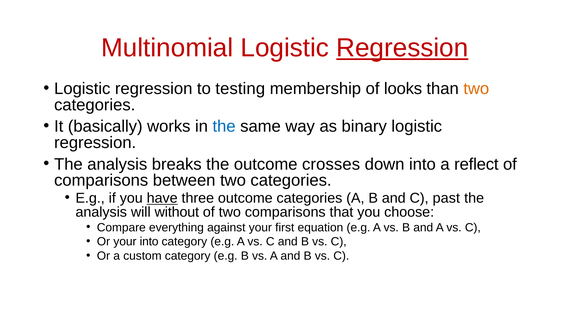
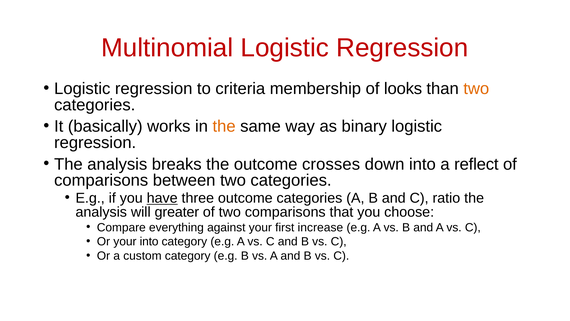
Regression at (402, 48) underline: present -> none
testing: testing -> criteria
the at (224, 126) colour: blue -> orange
past: past -> ratio
without: without -> greater
equation: equation -> increase
